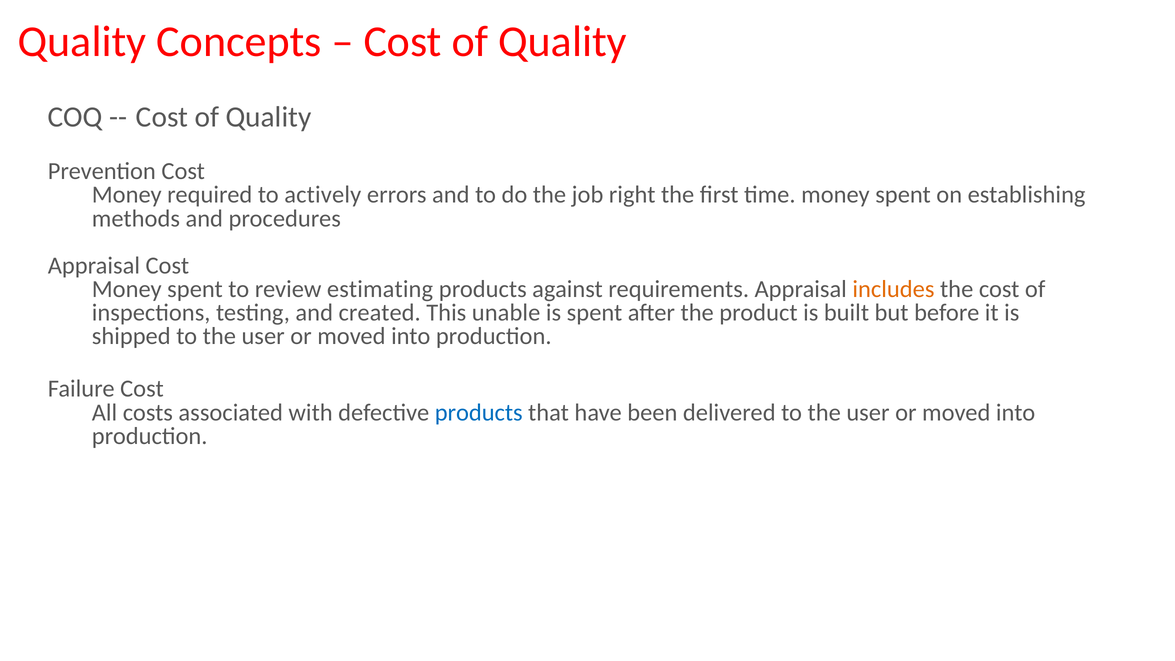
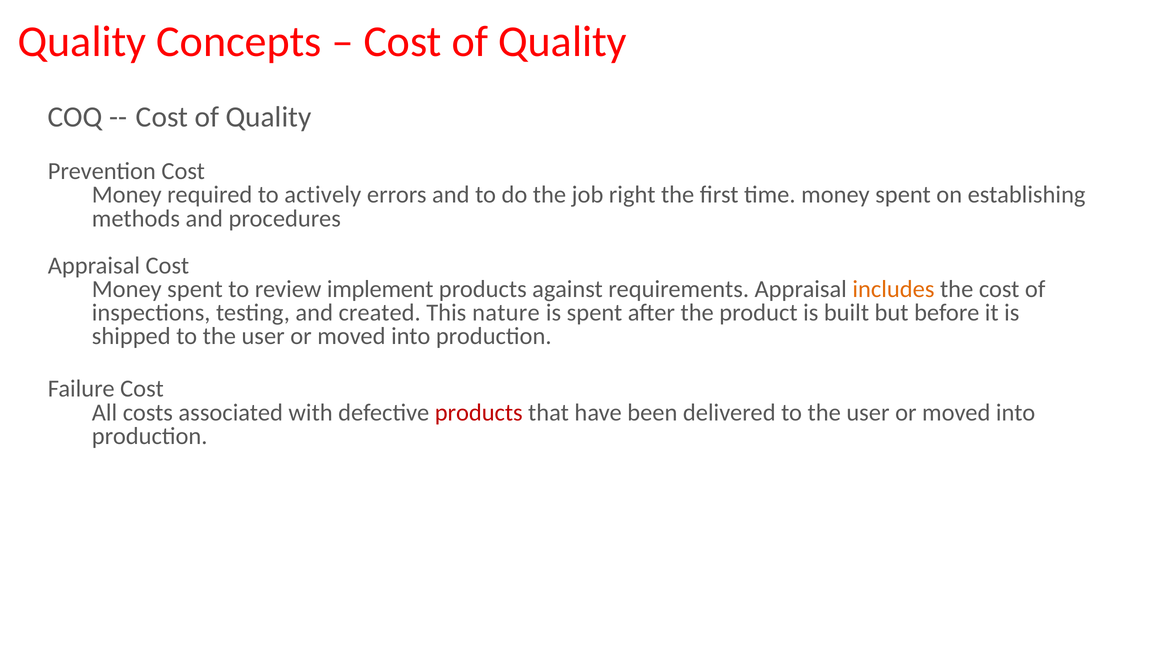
estimating: estimating -> implement
unable: unable -> nature
products at (479, 412) colour: blue -> red
